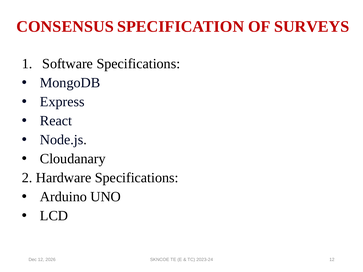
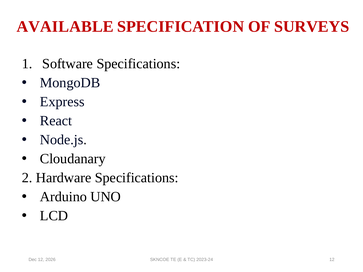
CONSENSUS: CONSENSUS -> AVAILABLE
